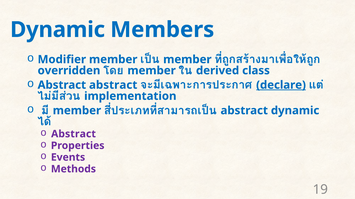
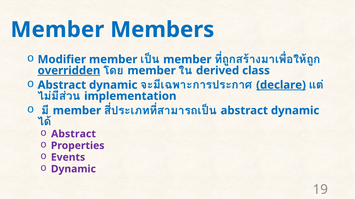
Dynamic at (58, 30): Dynamic -> Member
overridden underline: none -> present
abstract at (113, 85): abstract -> dynamic
Methods at (73, 170): Methods -> Dynamic
